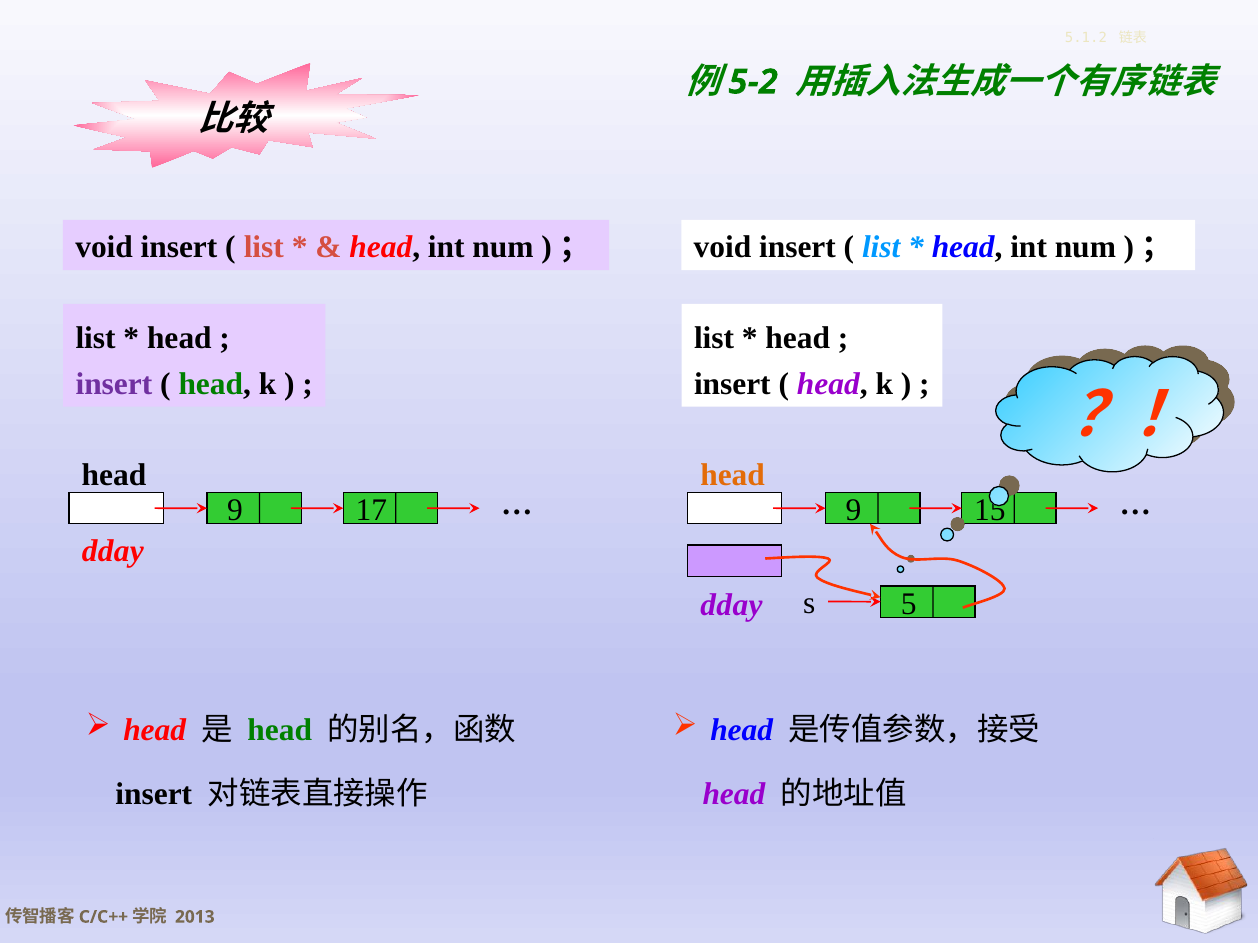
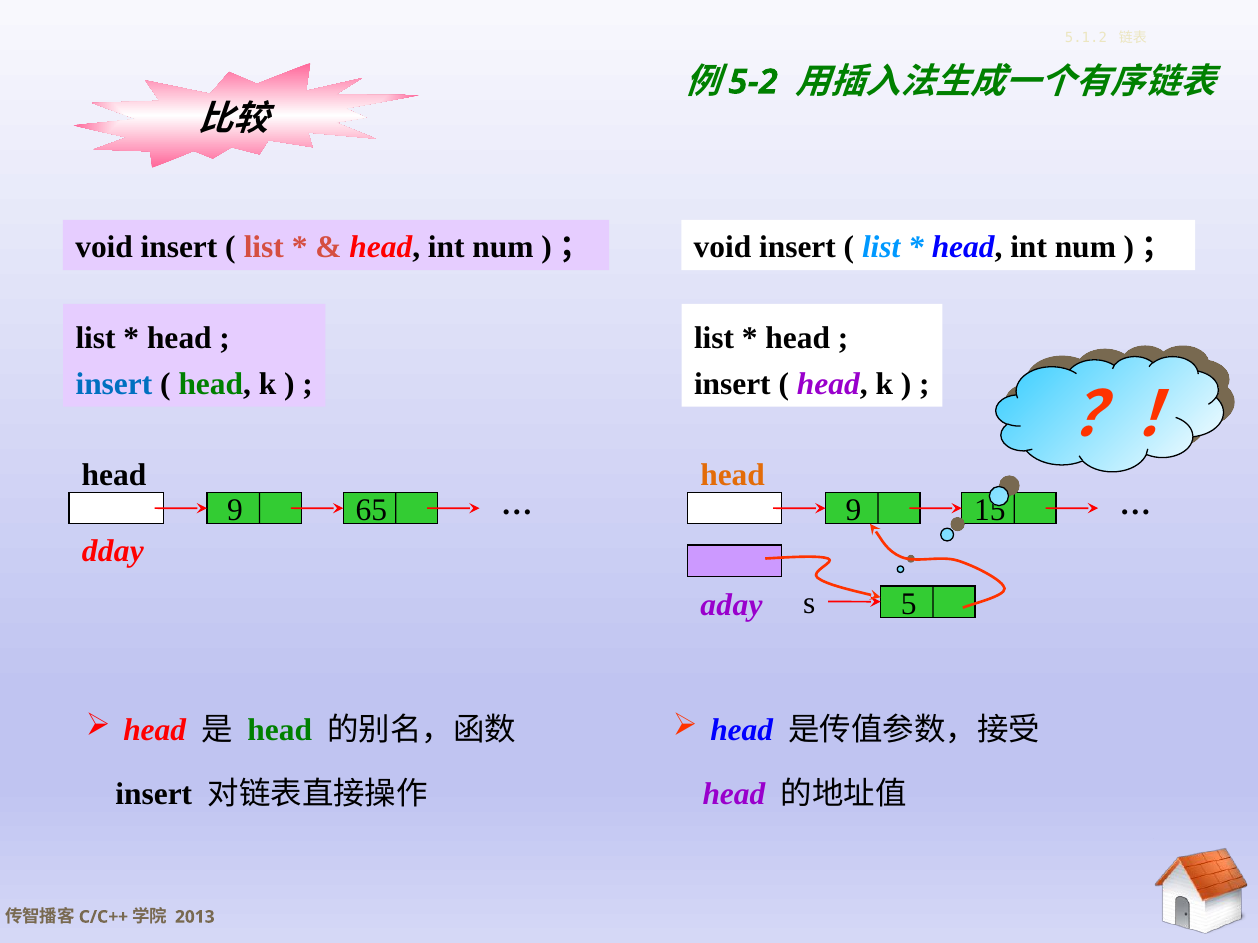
insert at (114, 384) colour: purple -> blue
17: 17 -> 65
dday at (731, 606): dday -> aday
